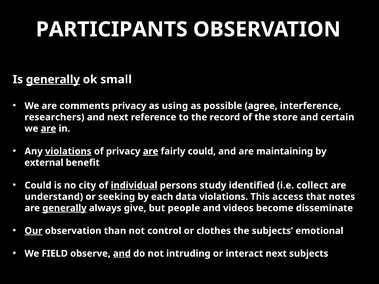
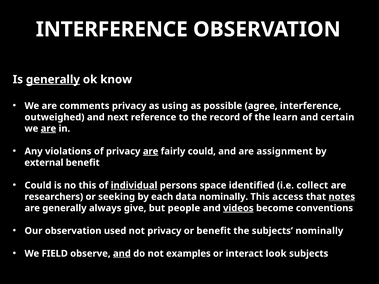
PARTICIPANTS at (112, 29): PARTICIPANTS -> INTERFERENCE
small: small -> know
researchers: researchers -> outweighed
store: store -> learn
violations at (68, 151) underline: present -> none
maintaining: maintaining -> assignment
no city: city -> this
study: study -> space
understand: understand -> researchers
data violations: violations -> nominally
notes underline: none -> present
generally at (64, 208) underline: present -> none
videos underline: none -> present
disseminate: disseminate -> conventions
Our underline: present -> none
than: than -> used
not control: control -> privacy
or clothes: clothes -> benefit
subjects emotional: emotional -> nominally
intruding: intruding -> examples
interact next: next -> look
